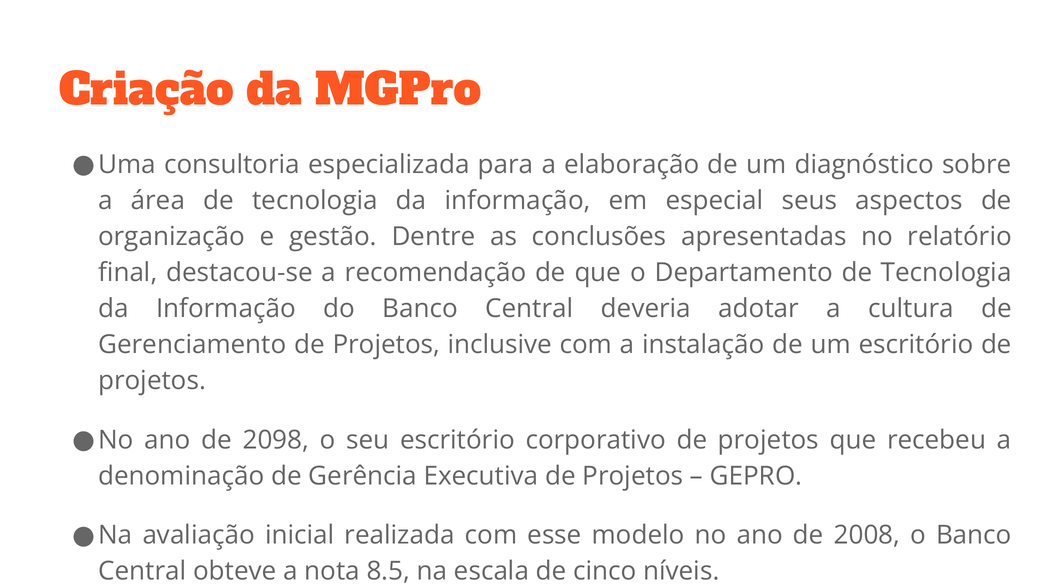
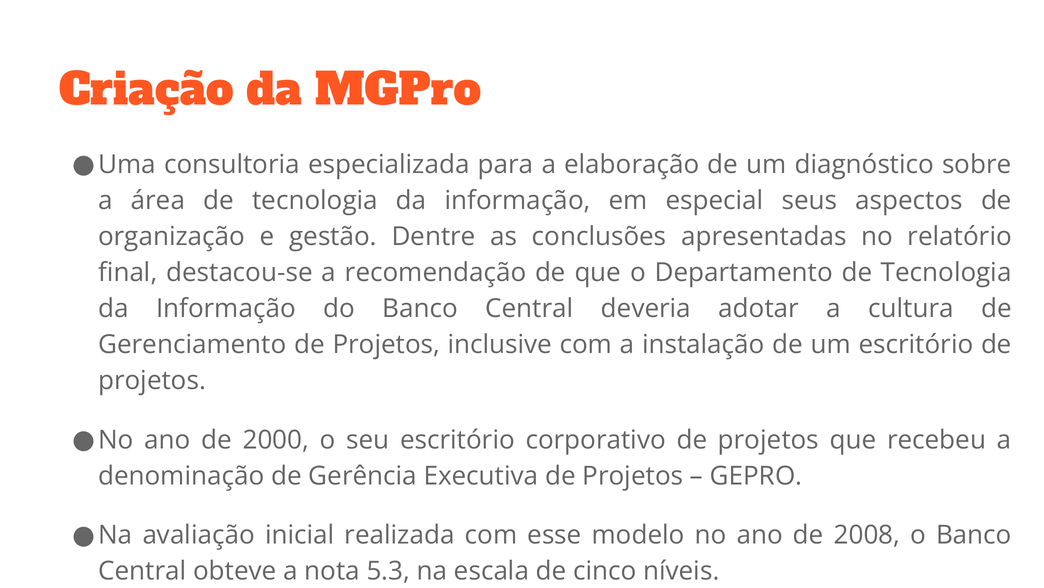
2098: 2098 -> 2000
8.5: 8.5 -> 5.3
